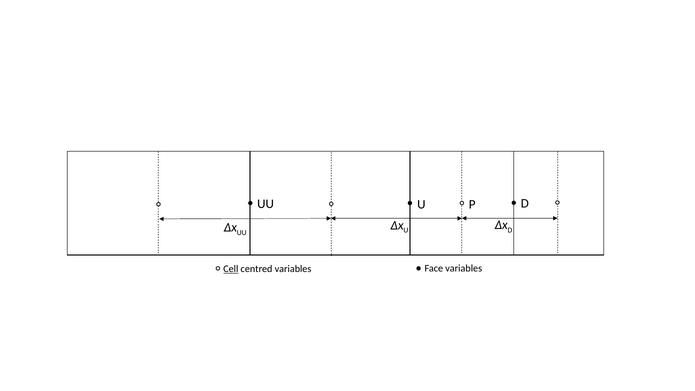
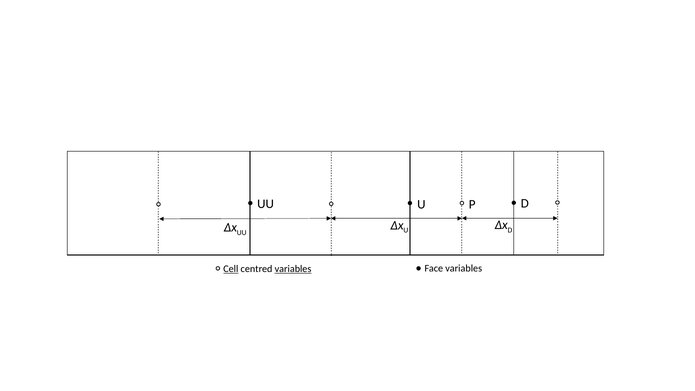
variables at (293, 269) underline: none -> present
